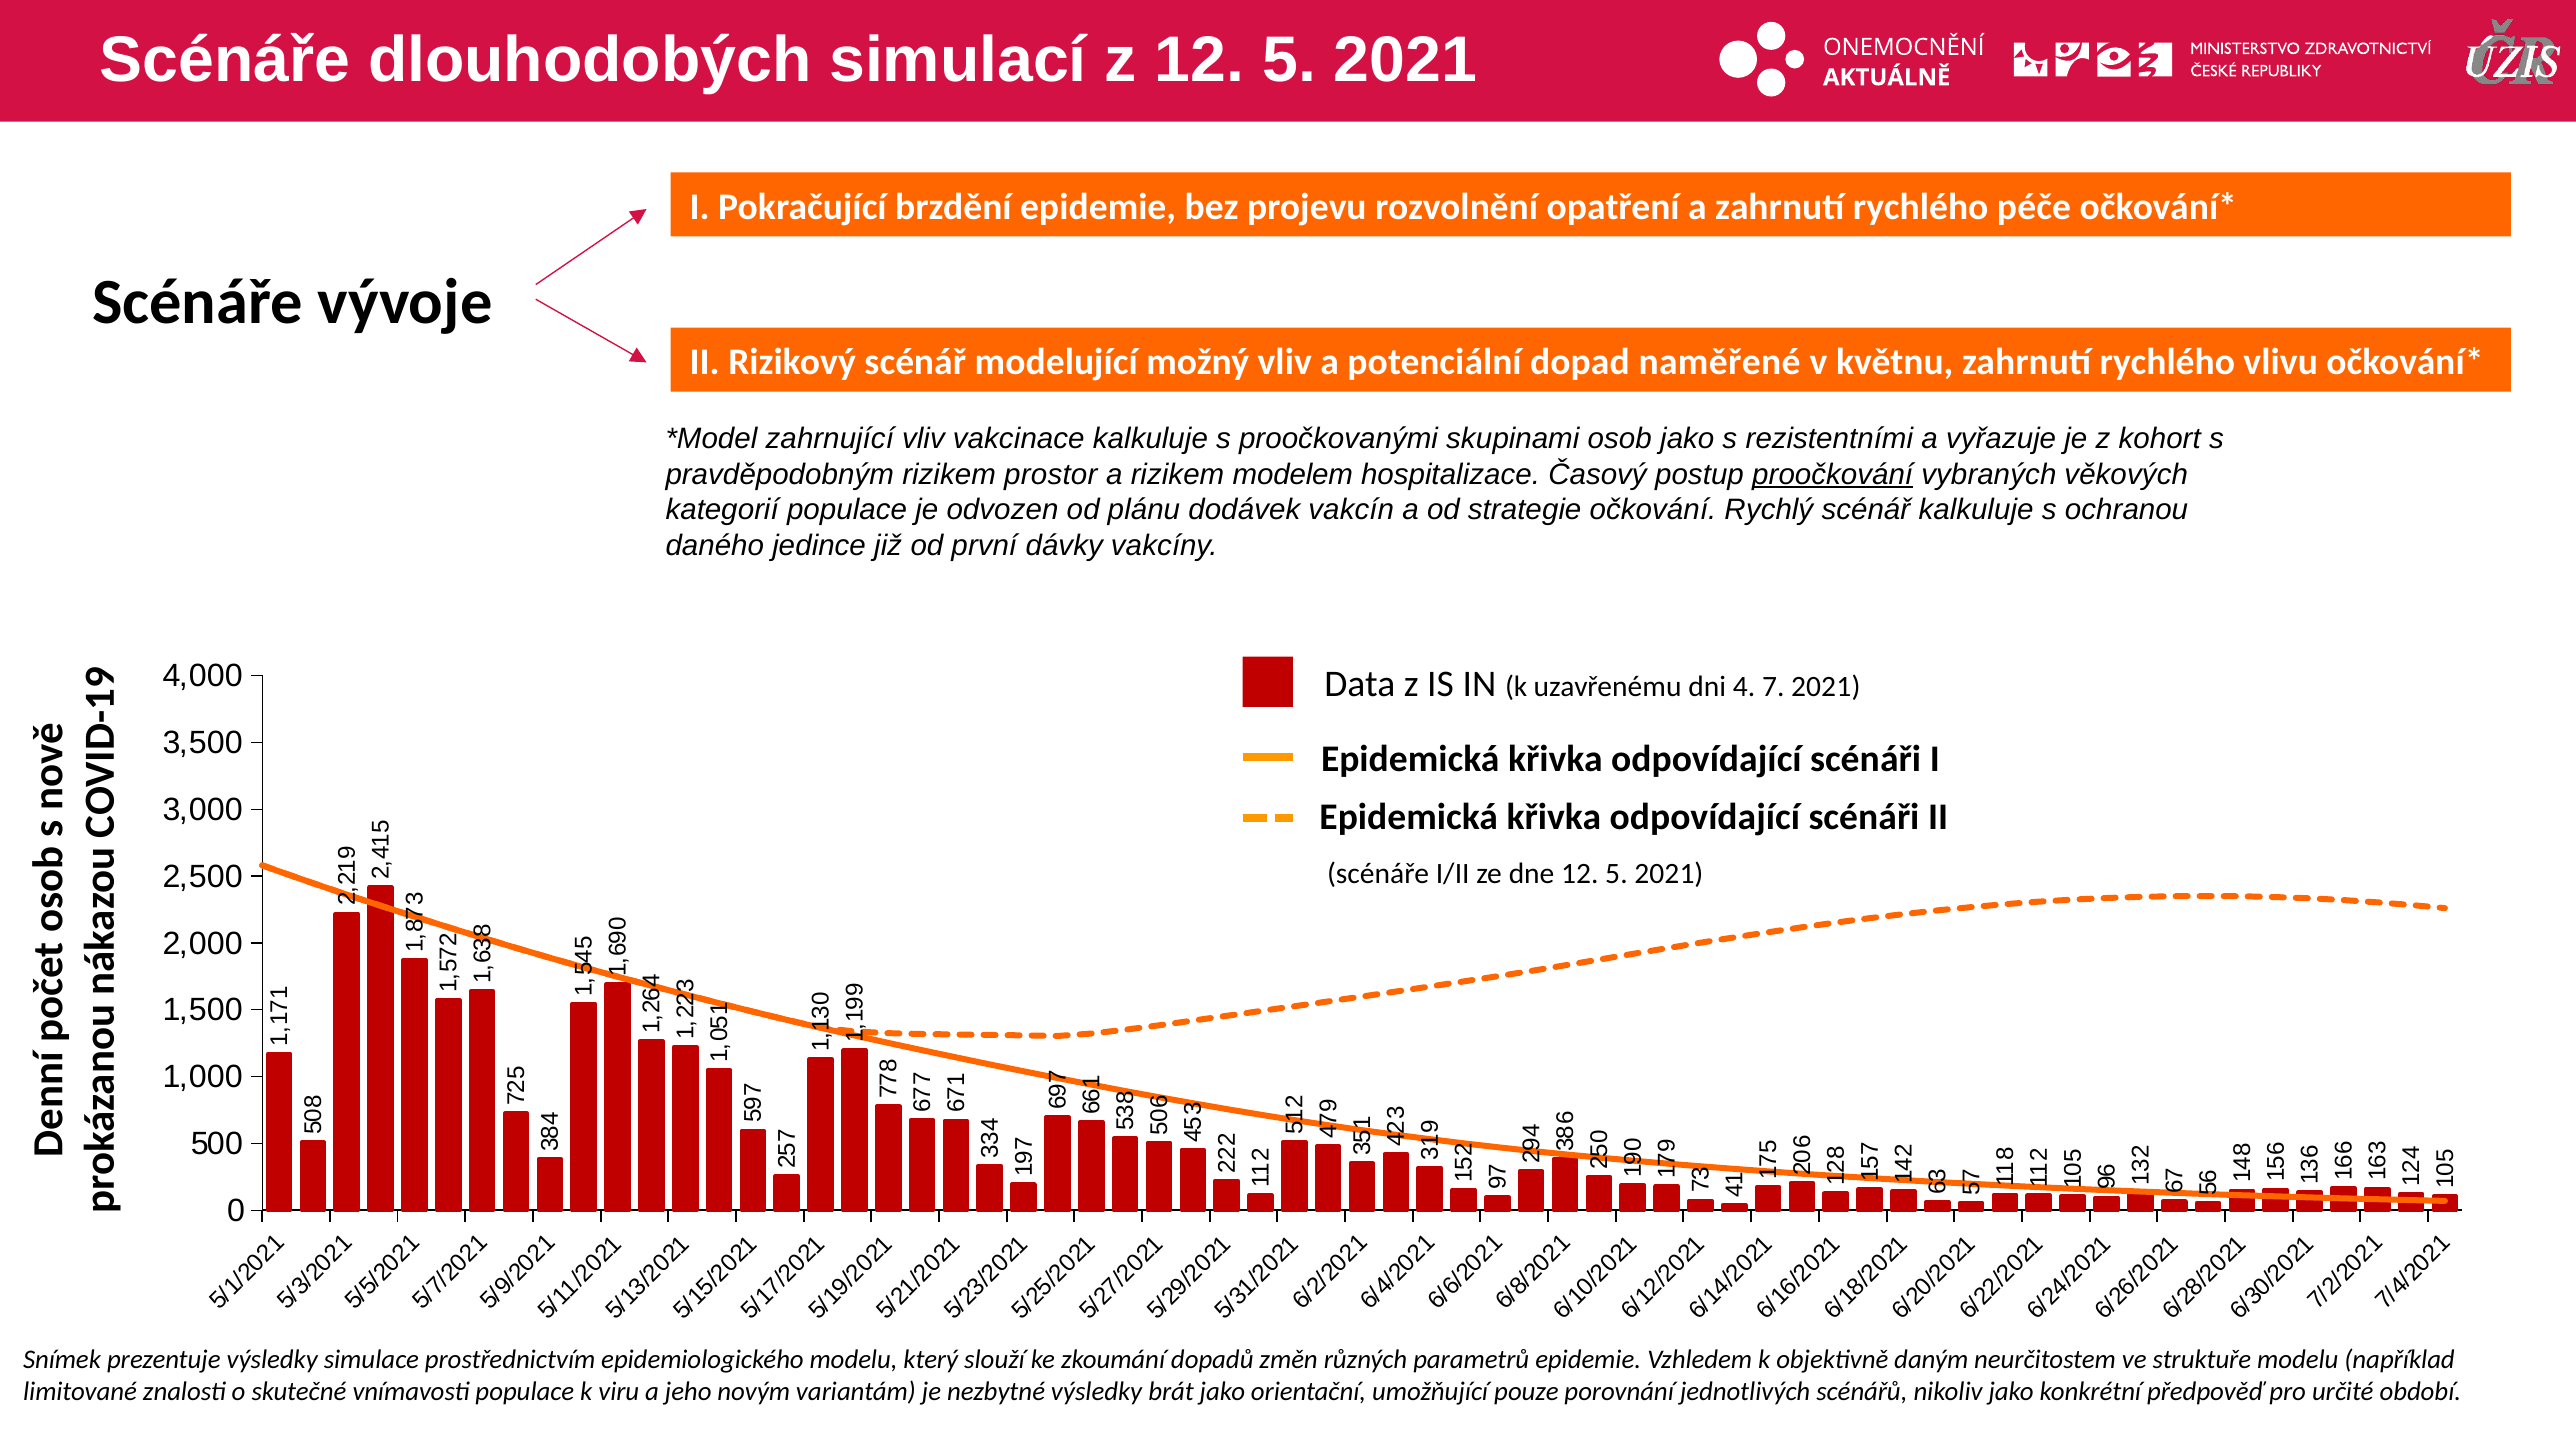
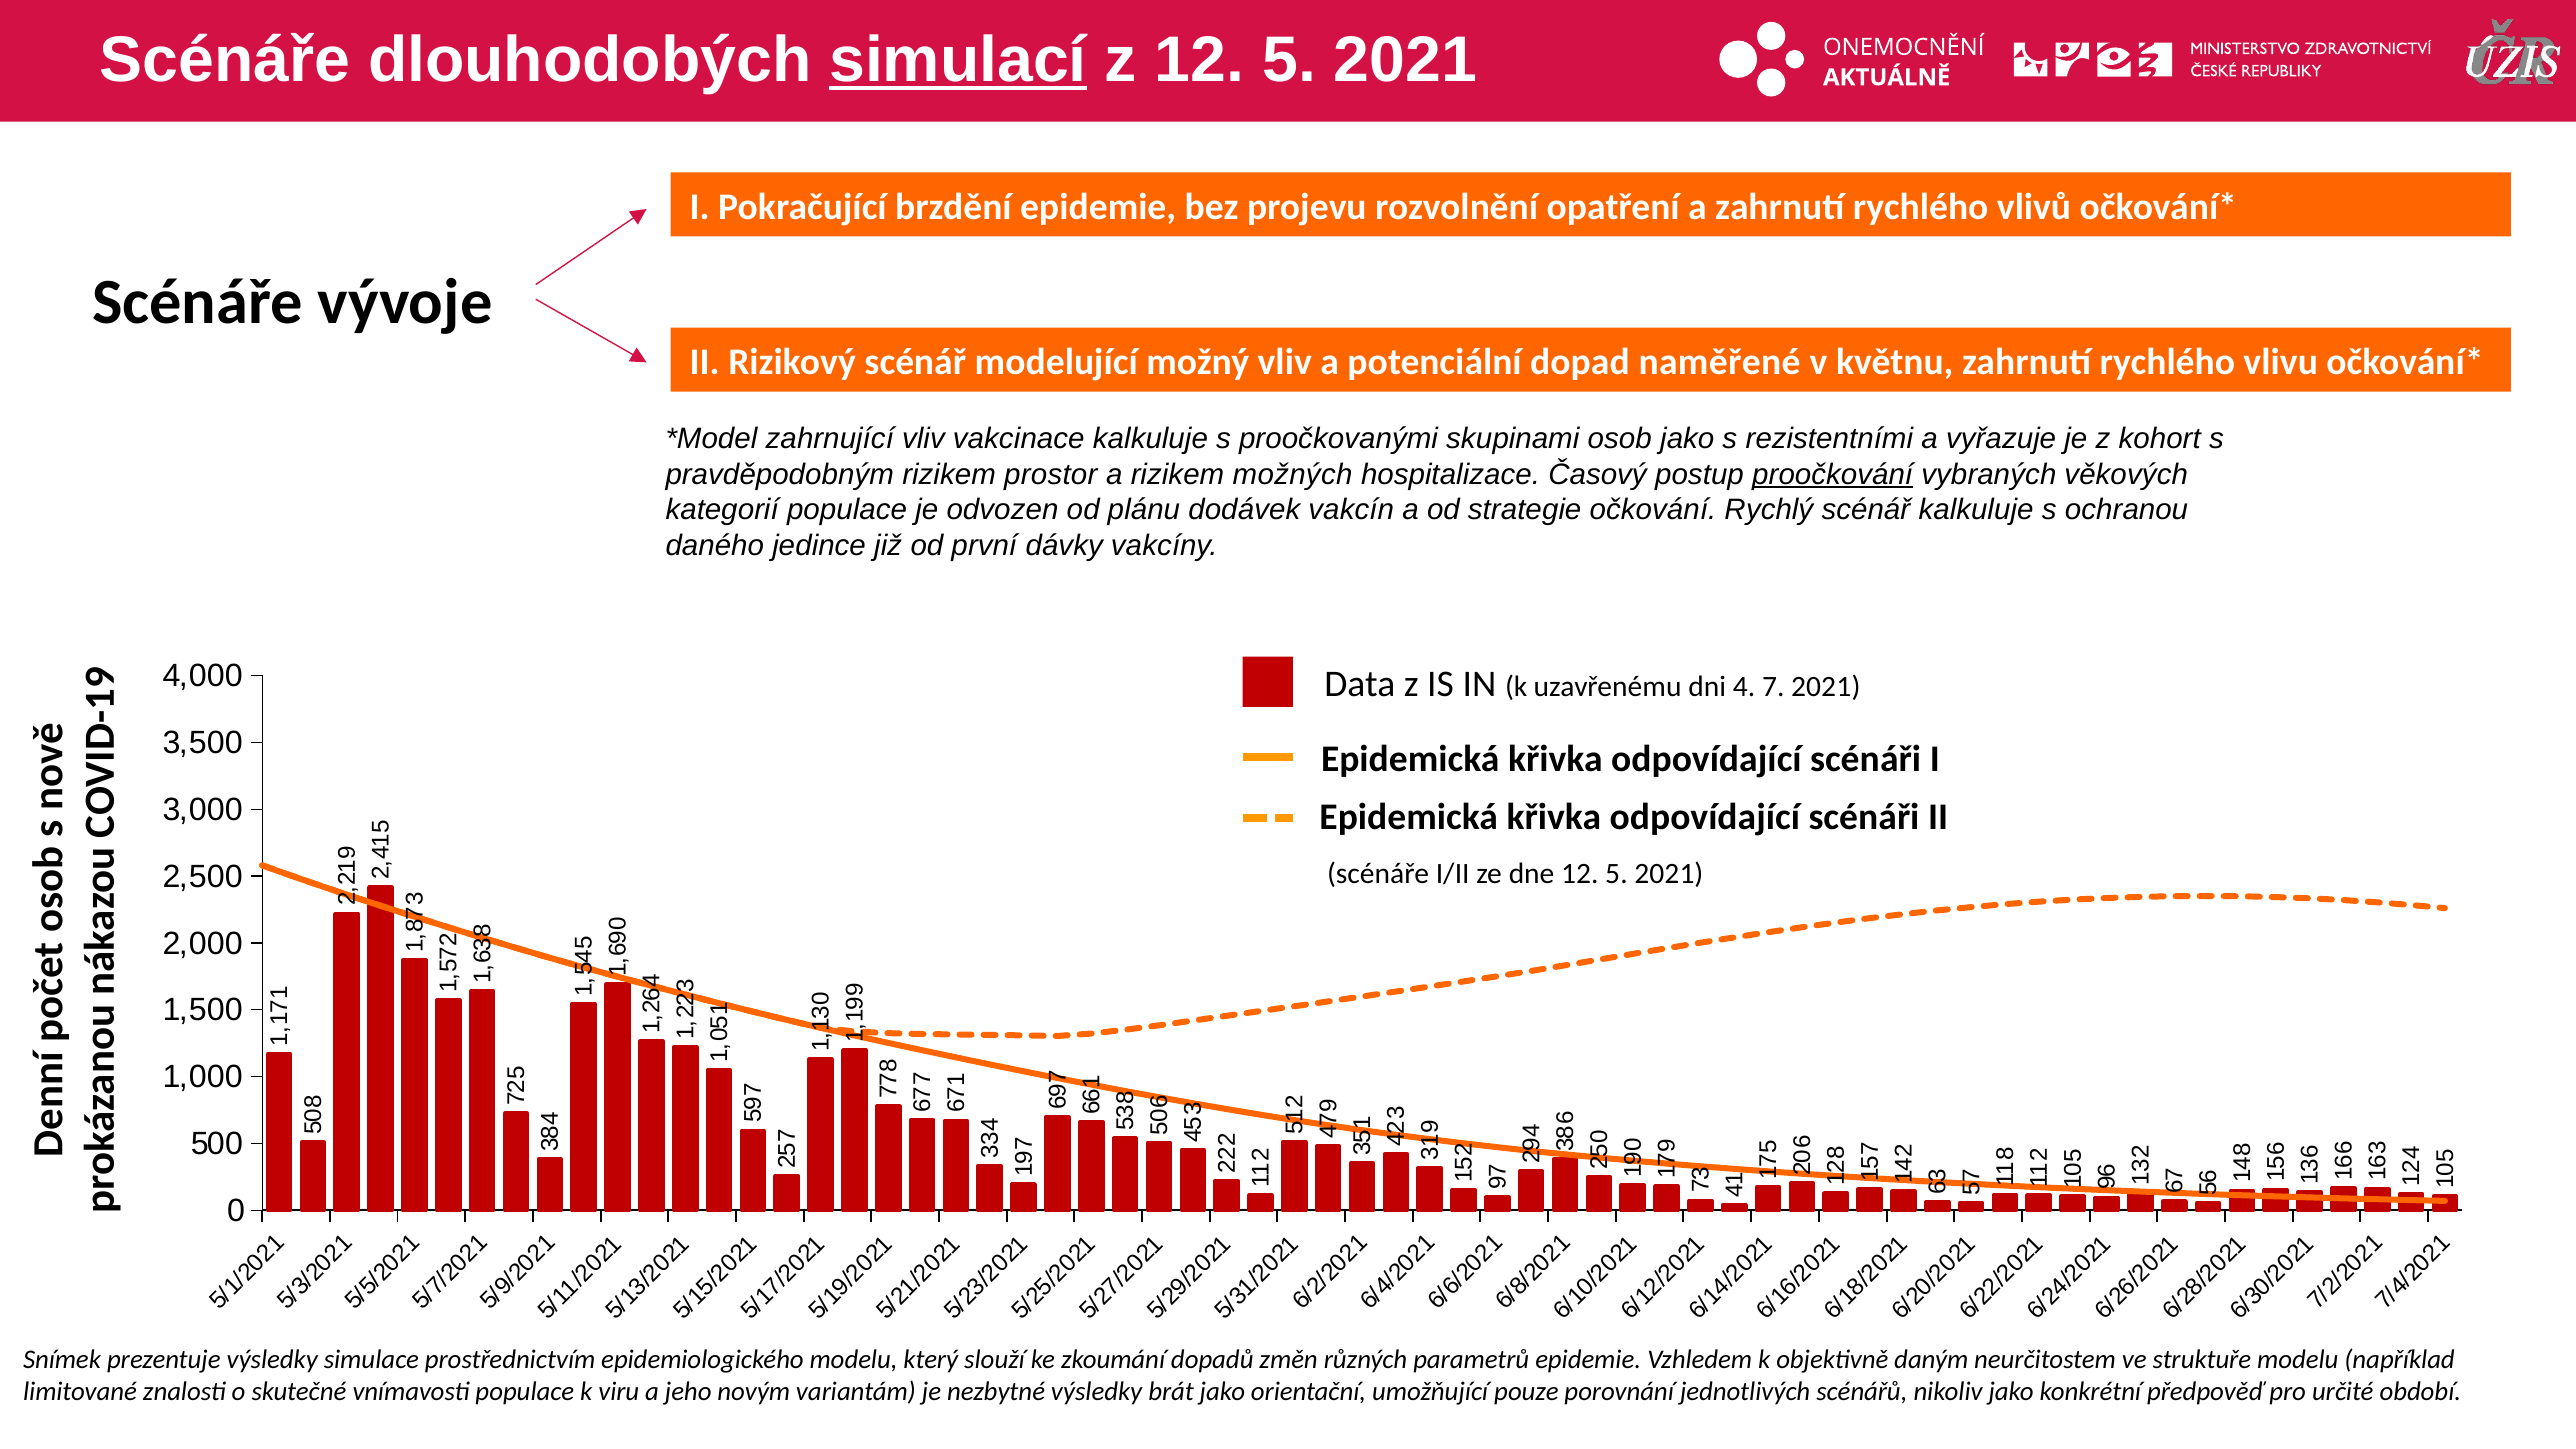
simulací underline: none -> present
péče: péče -> vlivů
modelem: modelem -> možných
